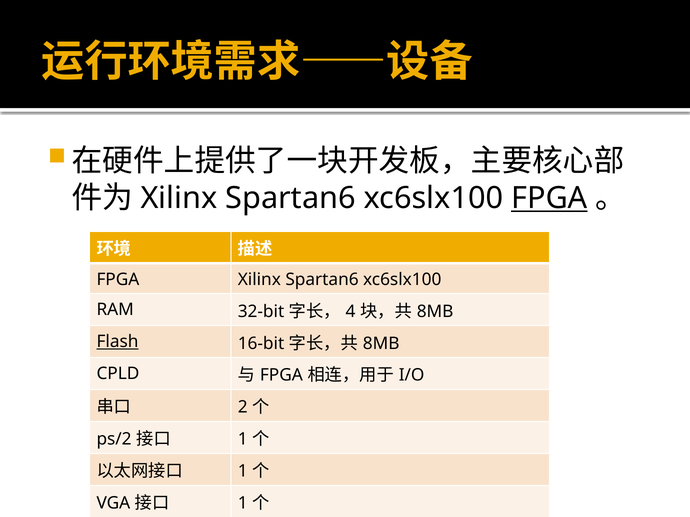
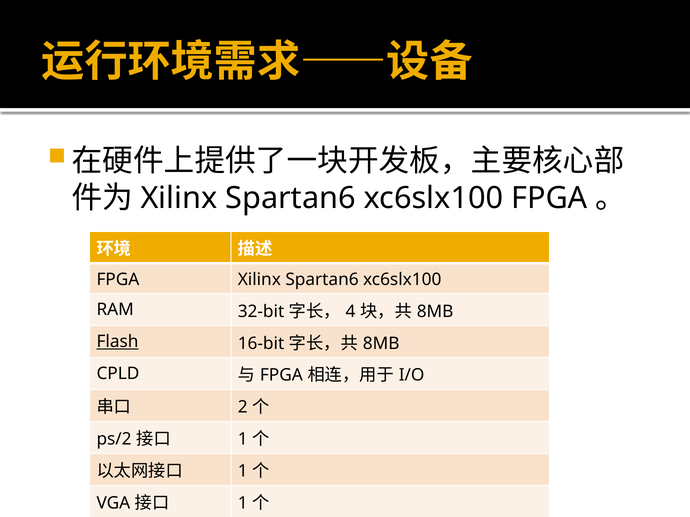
FPGA at (549, 198) underline: present -> none
